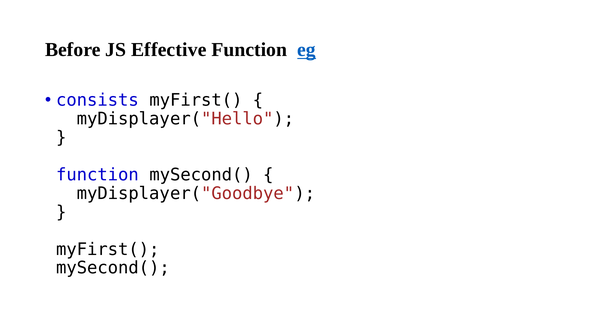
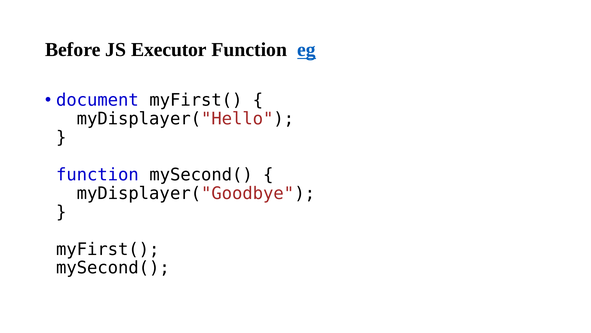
Effective: Effective -> Executor
consists: consists -> document
